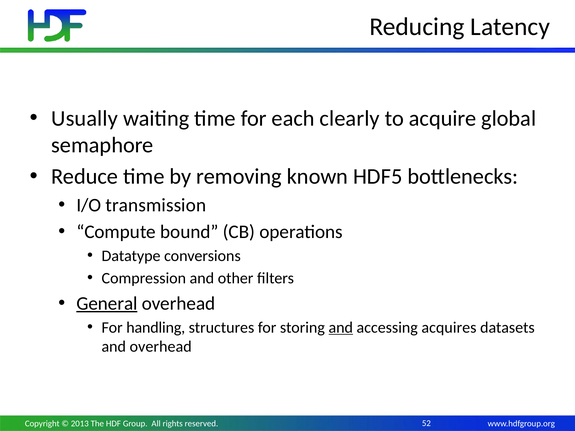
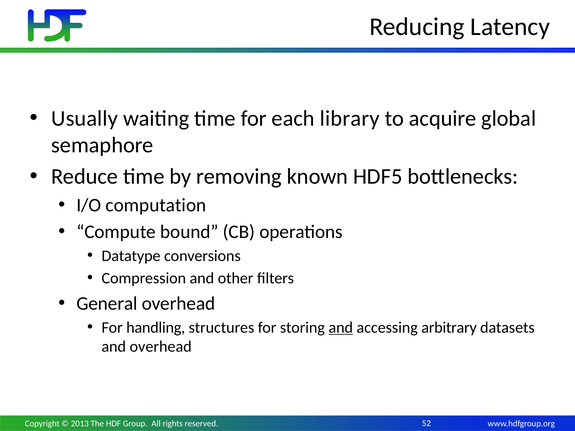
clearly: clearly -> library
transmission: transmission -> computation
General underline: present -> none
acquires: acquires -> arbitrary
